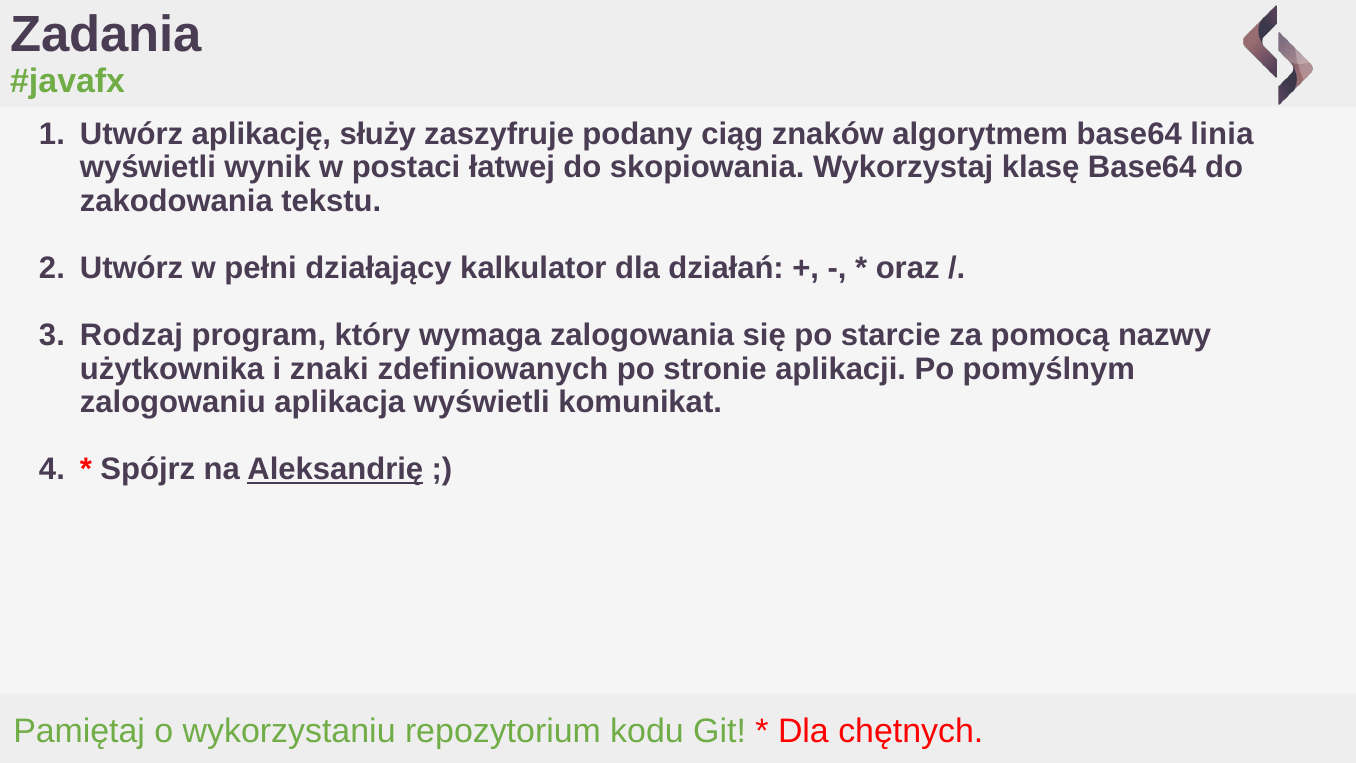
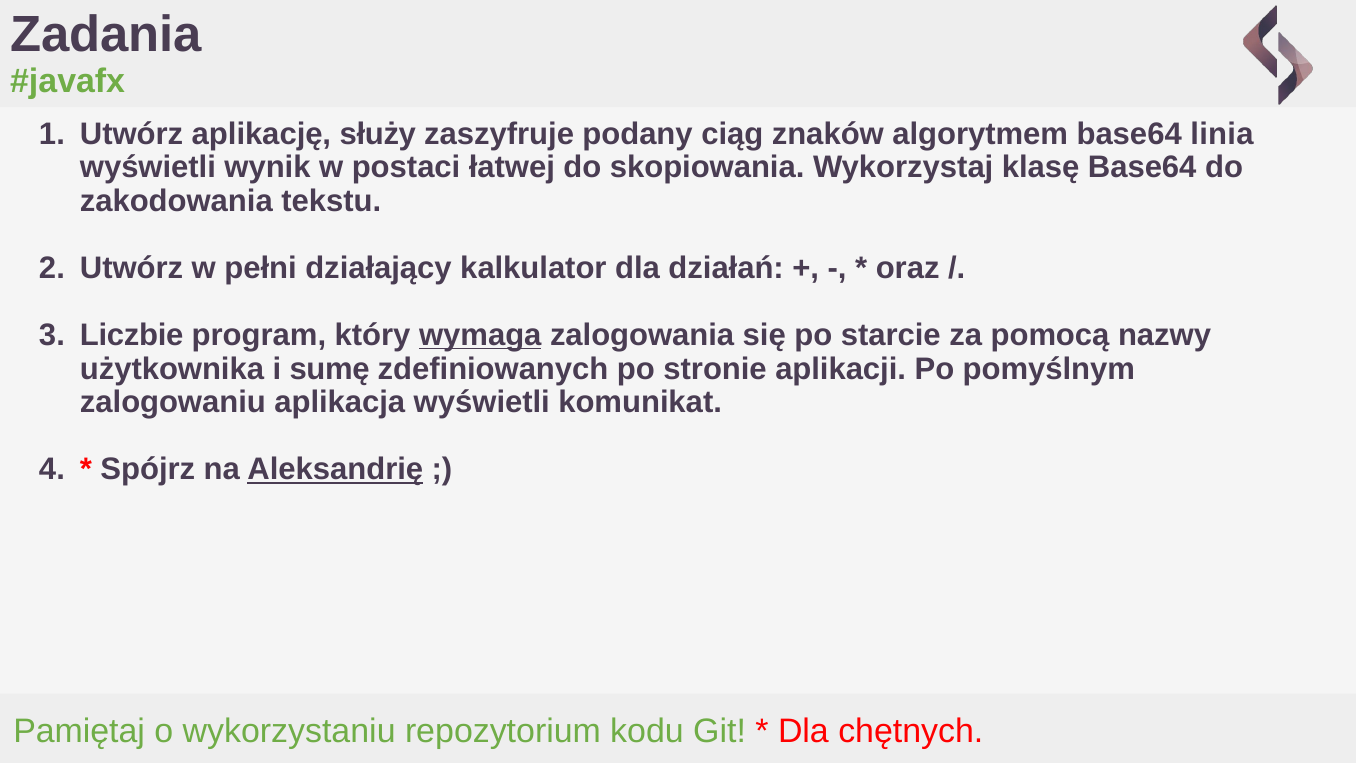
Rodzaj: Rodzaj -> Liczbie
wymaga underline: none -> present
znaki: znaki -> sumę
